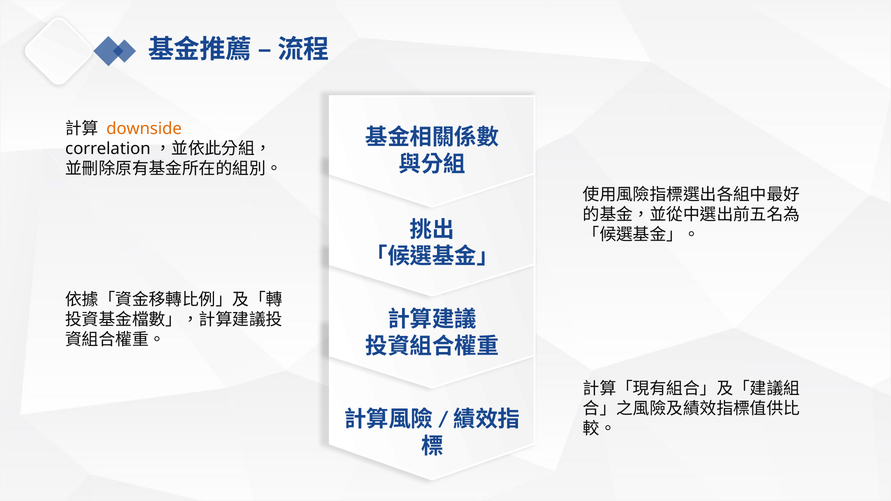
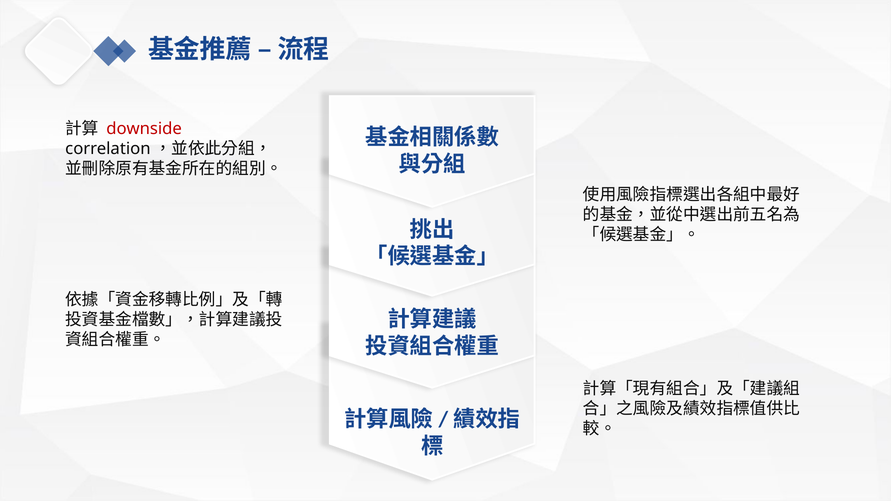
downside colour: orange -> red
